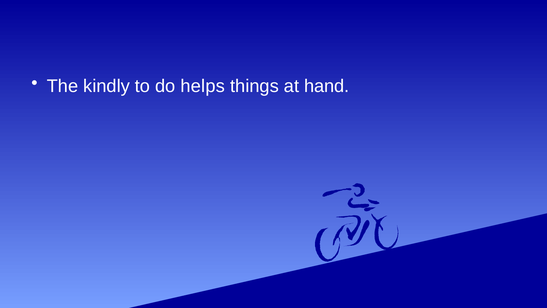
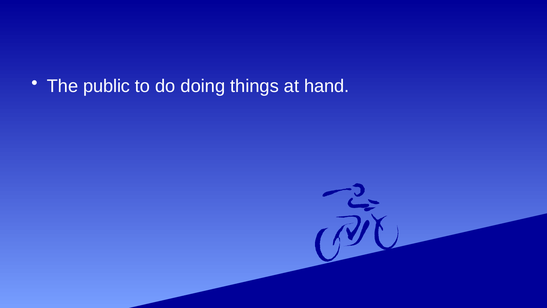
kindly: kindly -> public
helps: helps -> doing
